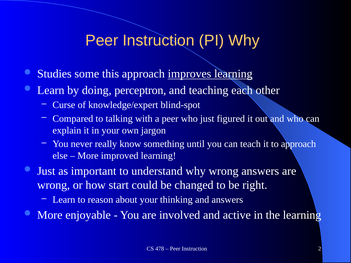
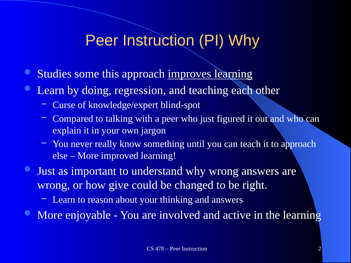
perceptron: perceptron -> regression
start: start -> give
